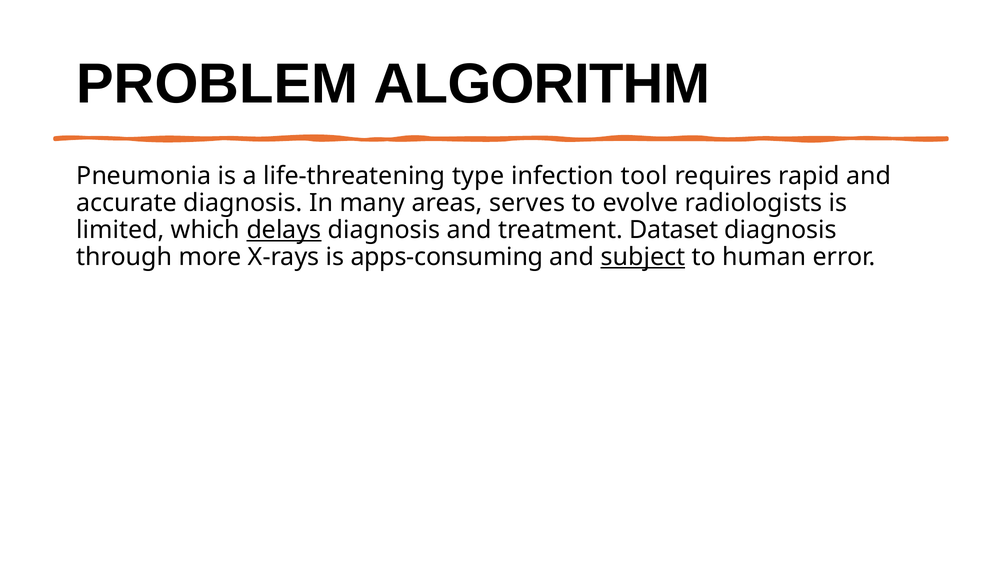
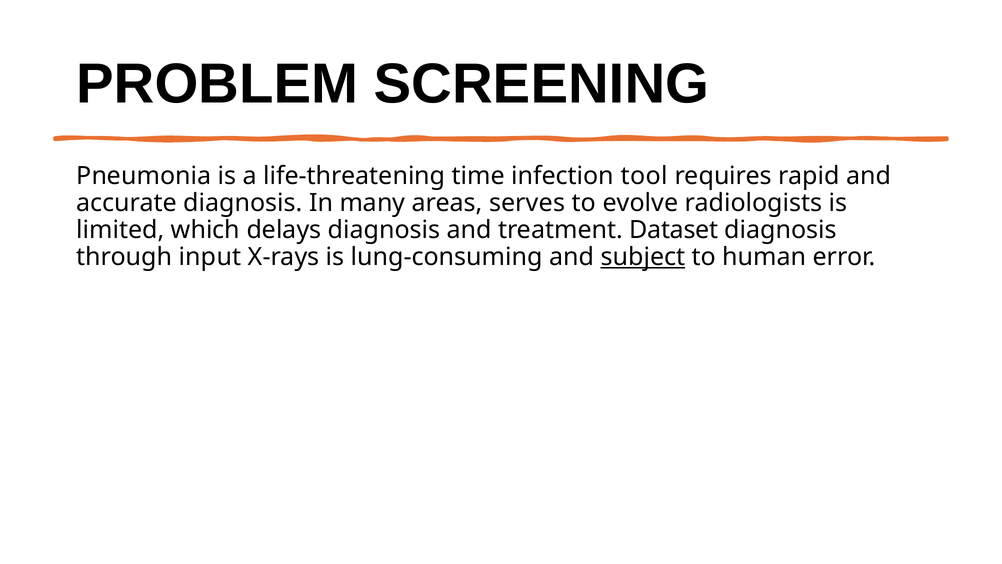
ALGORITHM: ALGORITHM -> SCREENING
type: type -> time
delays underline: present -> none
more: more -> input
apps-consuming: apps-consuming -> lung-consuming
